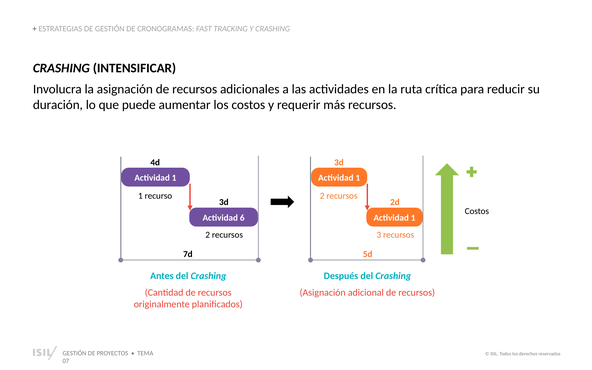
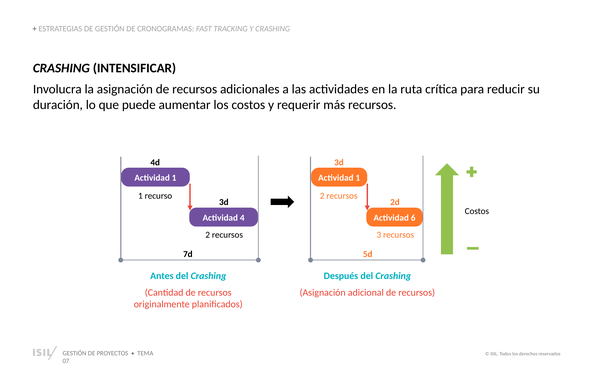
6: 6 -> 4
1 at (413, 218): 1 -> 6
